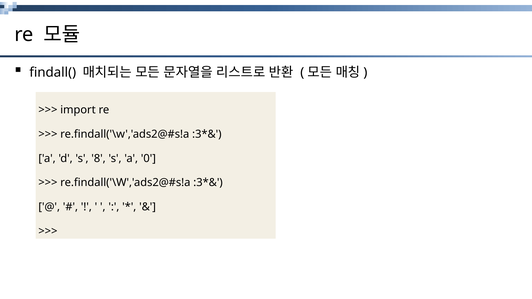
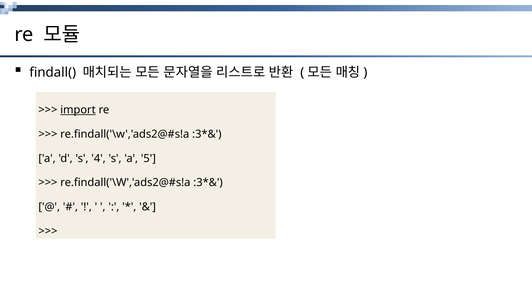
import underline: none -> present
8: 8 -> 4
0: 0 -> 5
